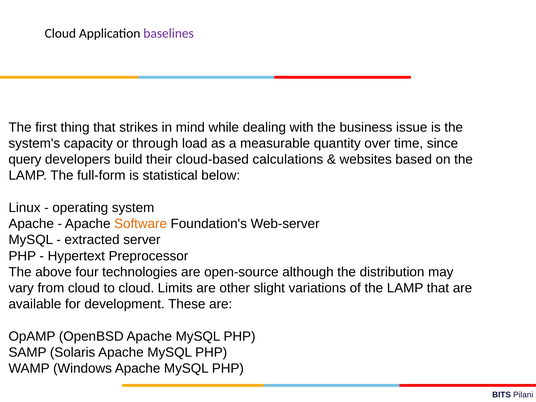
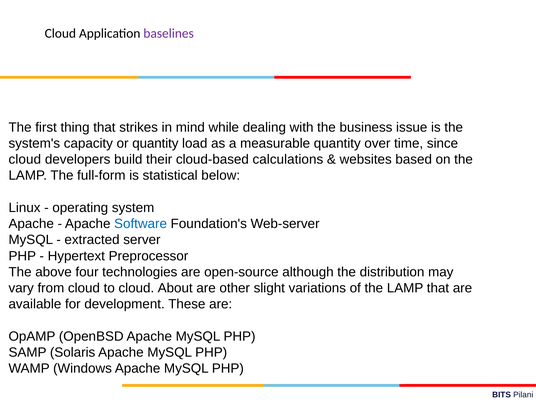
or through: through -> quantity
query at (25, 159): query -> cloud
Software colour: orange -> blue
Limits: Limits -> About
